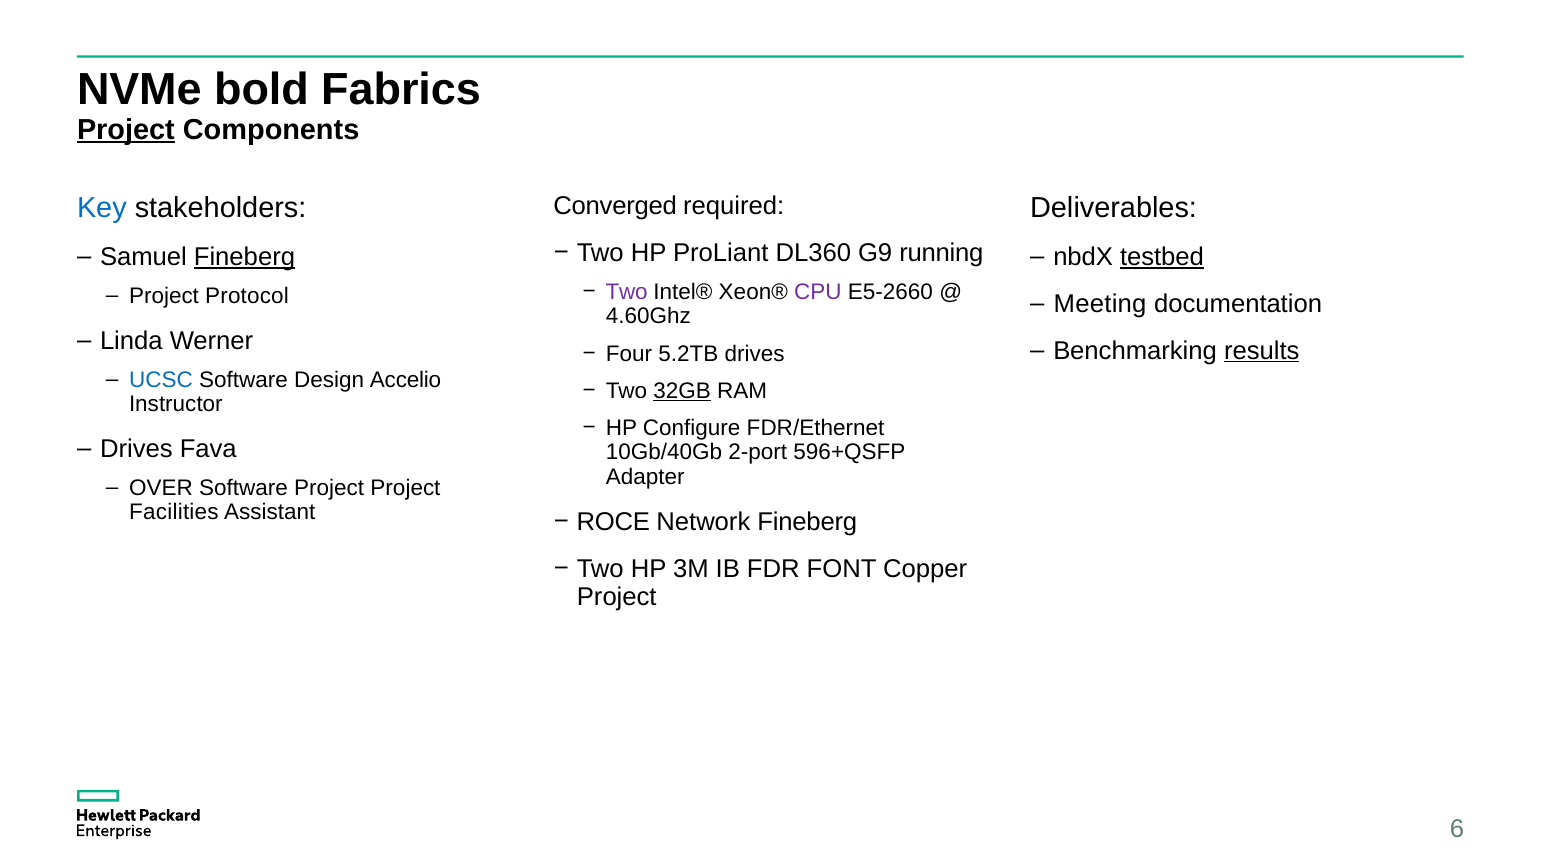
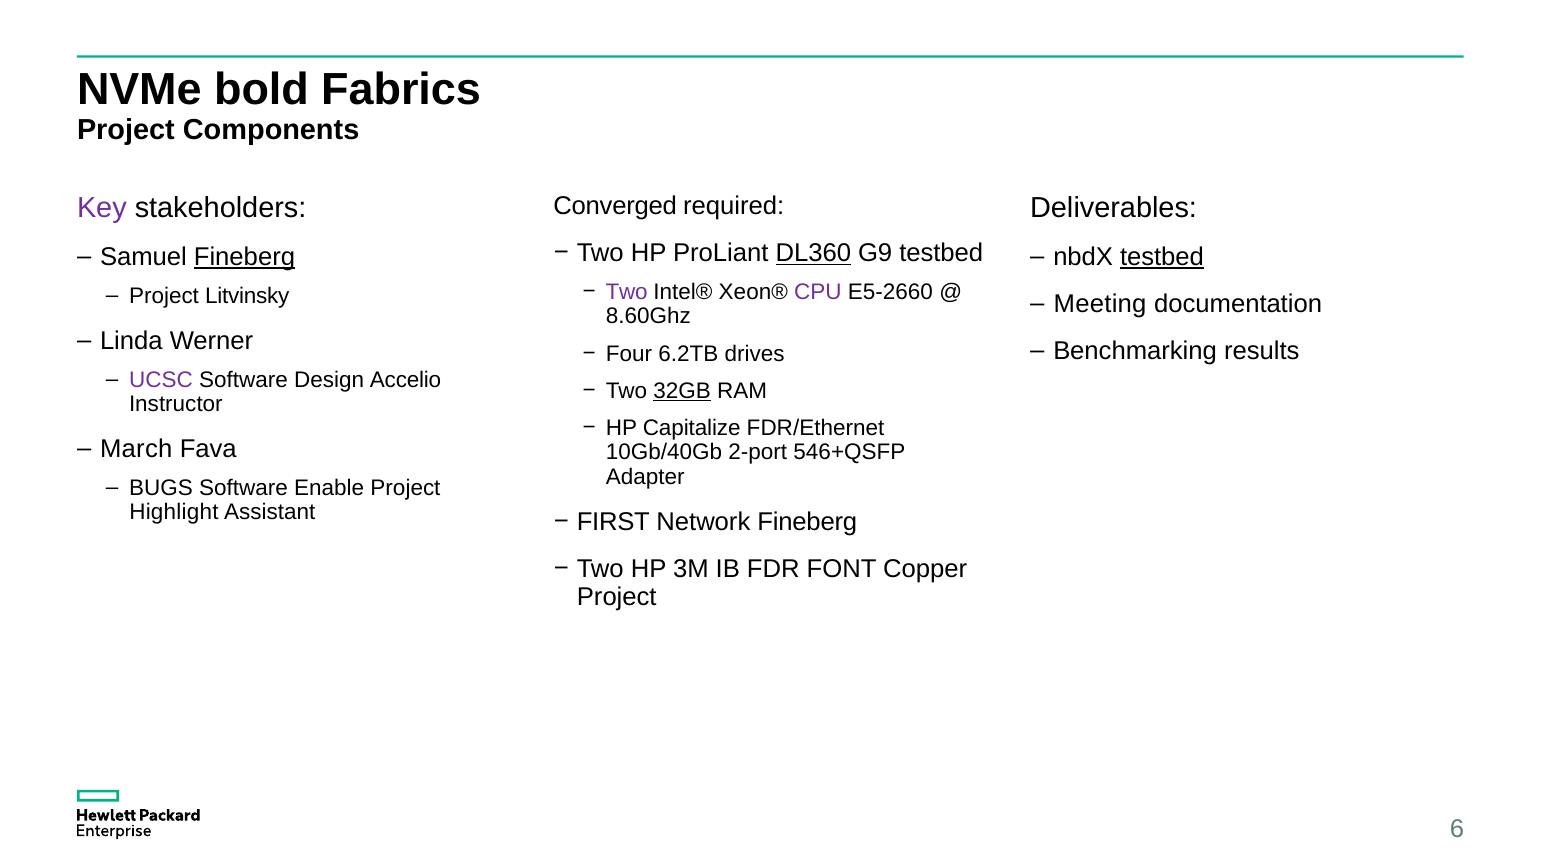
Project at (126, 130) underline: present -> none
Key colour: blue -> purple
DL360 underline: none -> present
G9 running: running -> testbed
Protocol: Protocol -> Litvinsky
4.60Ghz: 4.60Ghz -> 8.60Ghz
results underline: present -> none
5.2TB: 5.2TB -> 6.2TB
UCSC colour: blue -> purple
Configure: Configure -> Capitalize
Drives at (136, 449): Drives -> March
596+QSFP: 596+QSFP -> 546+QSFP
OVER: OVER -> BUGS
Software Project: Project -> Enable
Facilities: Facilities -> Highlight
ROCE: ROCE -> FIRST
